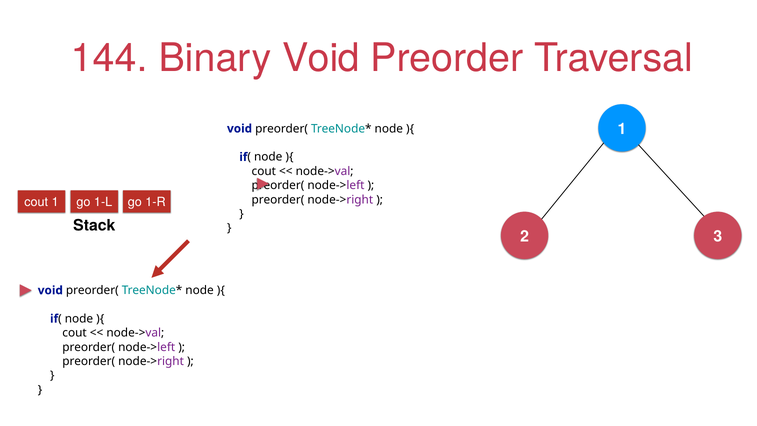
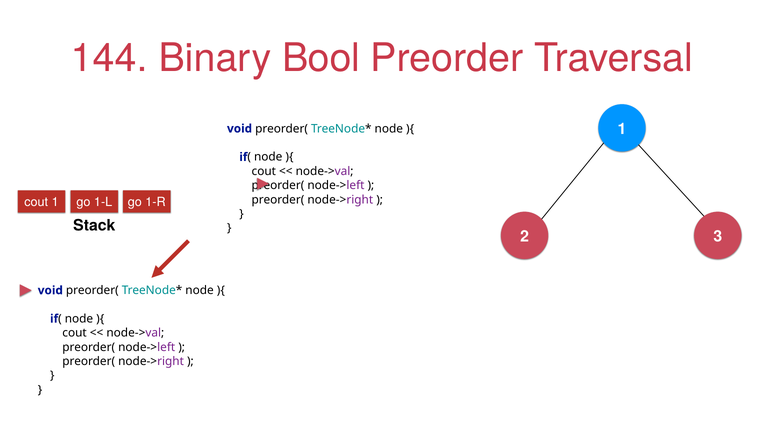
Binary Void: Void -> Bool
